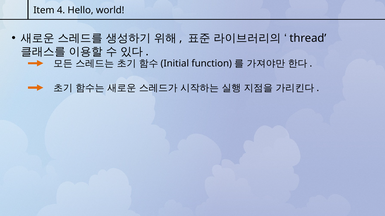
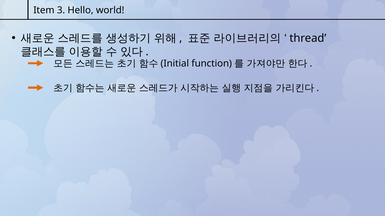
4: 4 -> 3
